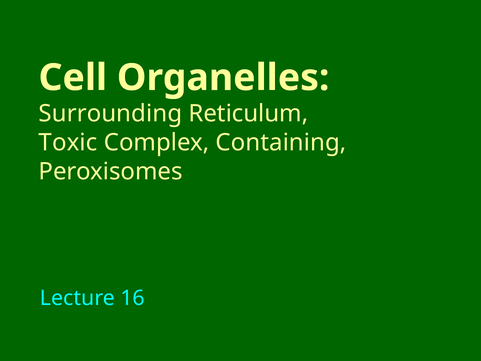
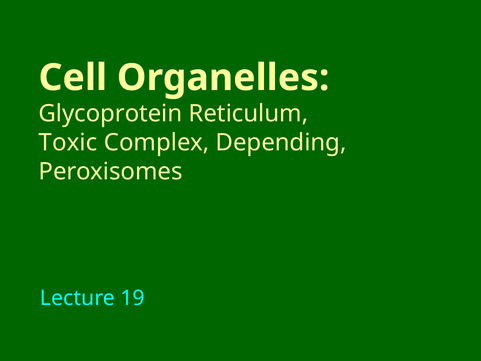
Surrounding: Surrounding -> Glycoprotein
Containing: Containing -> Depending
16: 16 -> 19
